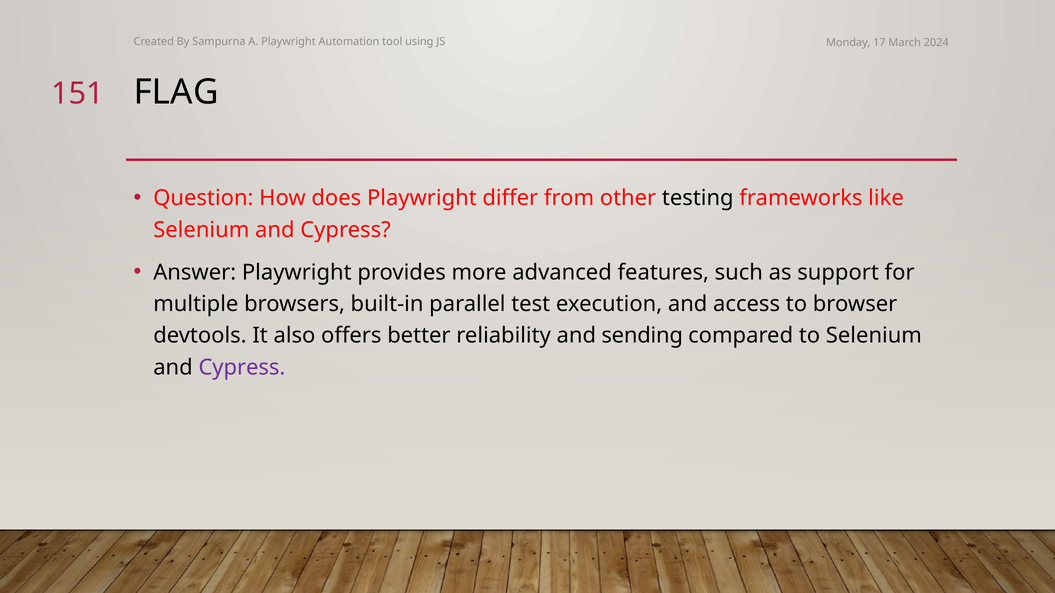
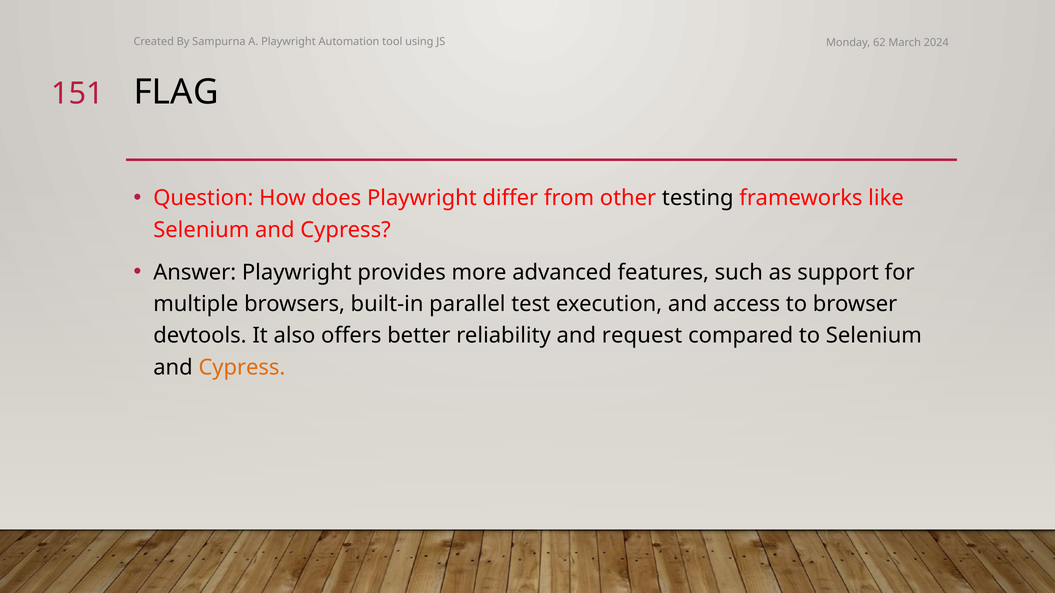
17: 17 -> 62
sending: sending -> request
Cypress at (242, 368) colour: purple -> orange
